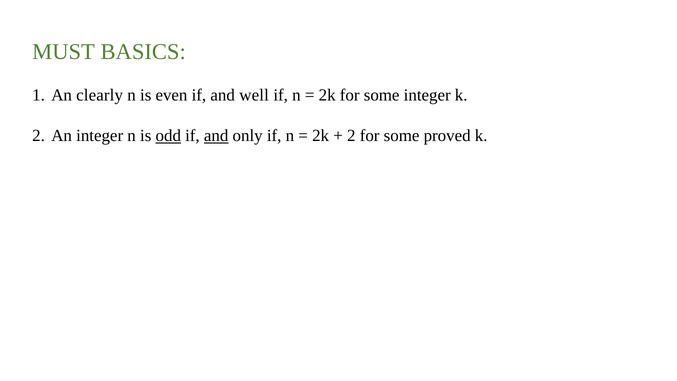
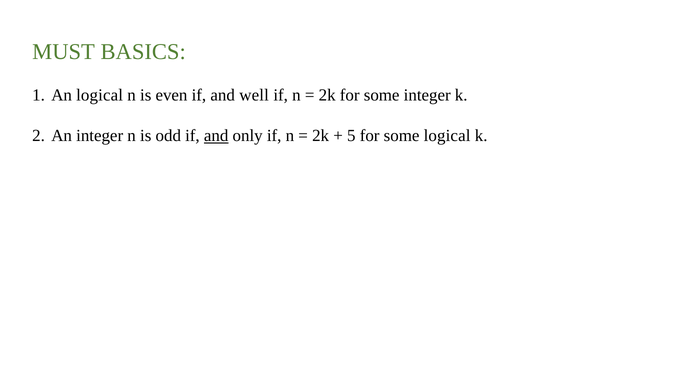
An clearly: clearly -> logical
odd underline: present -> none
2 at (351, 136): 2 -> 5
some proved: proved -> logical
